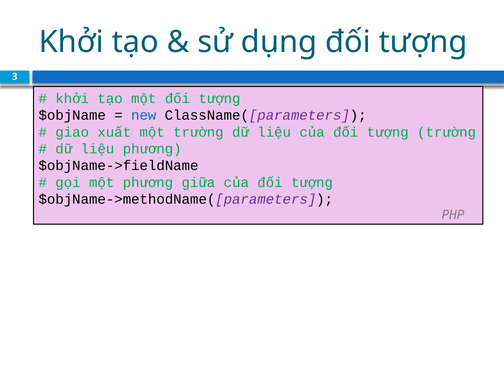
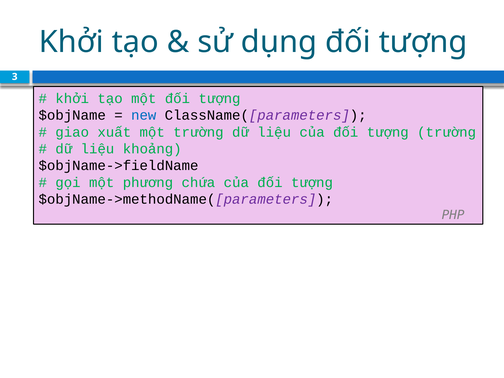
liệu phương: phương -> khoảng
giữa: giữa -> chứa
